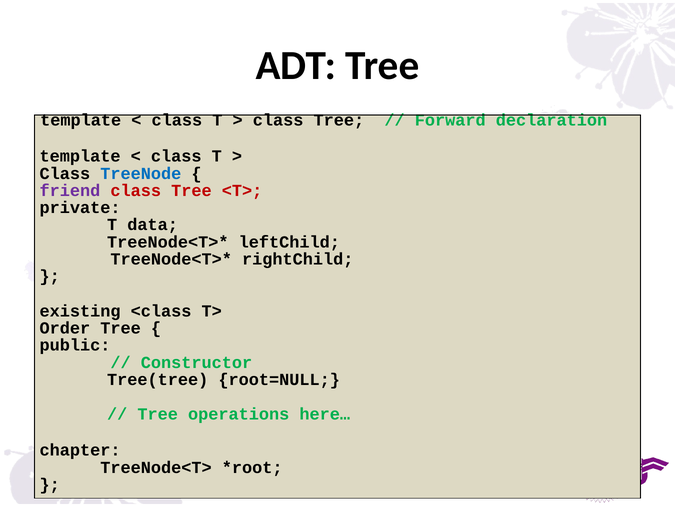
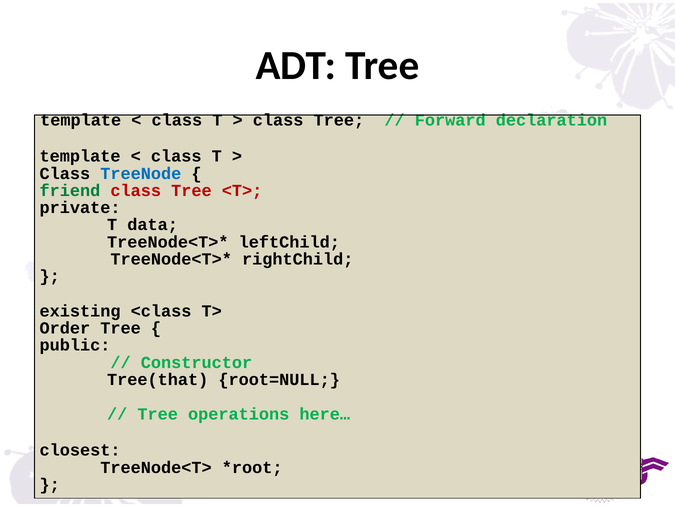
friend colour: purple -> green
Tree(tree: Tree(tree -> Tree(that
chapter: chapter -> closest
